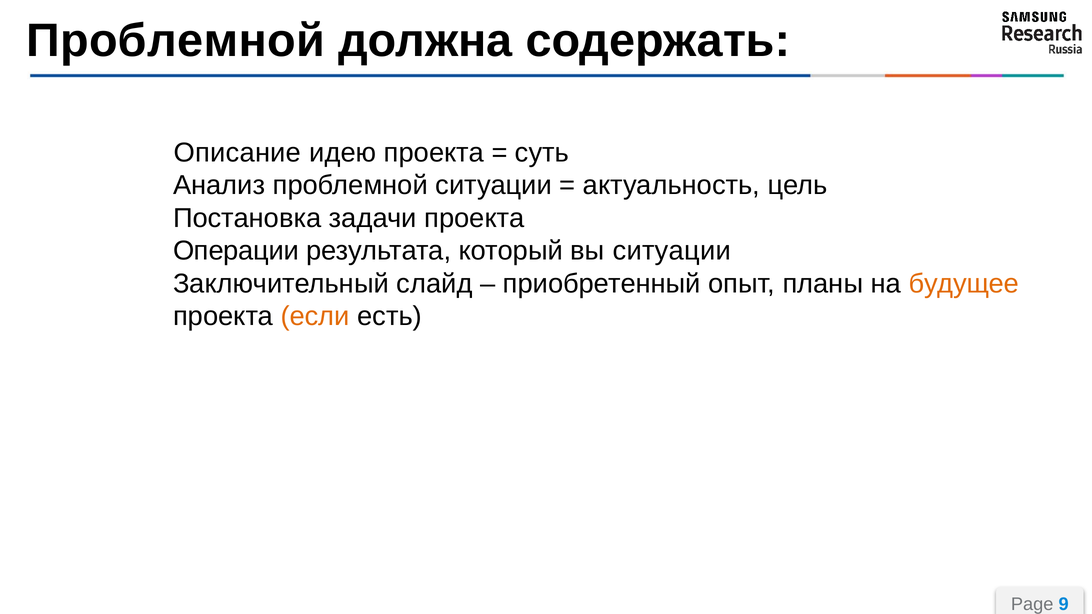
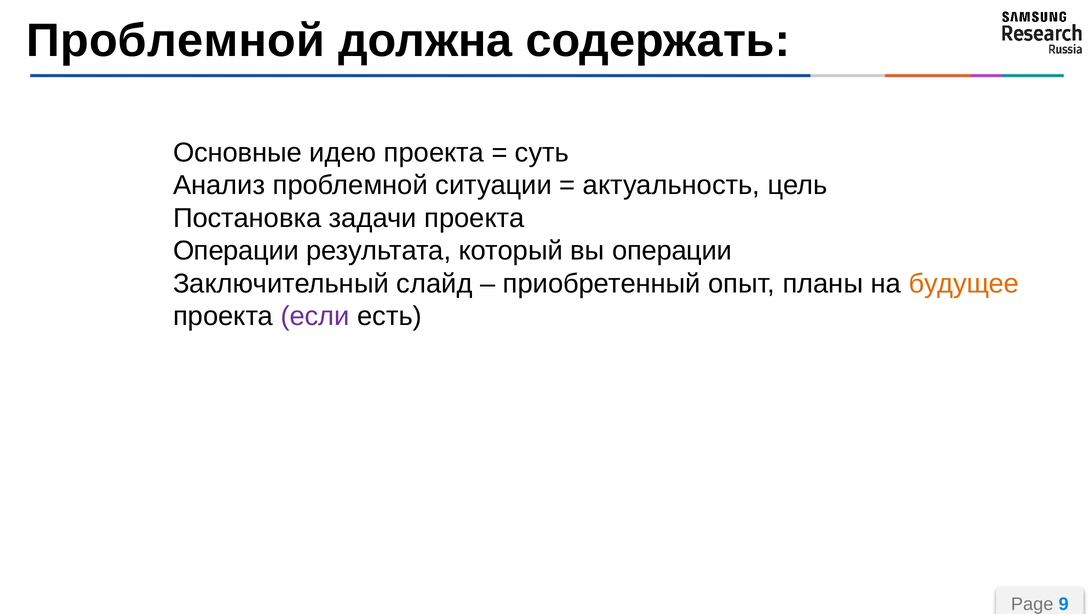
Описание: Описание -> Основные
вы ситуации: ситуации -> операции
если colour: orange -> purple
